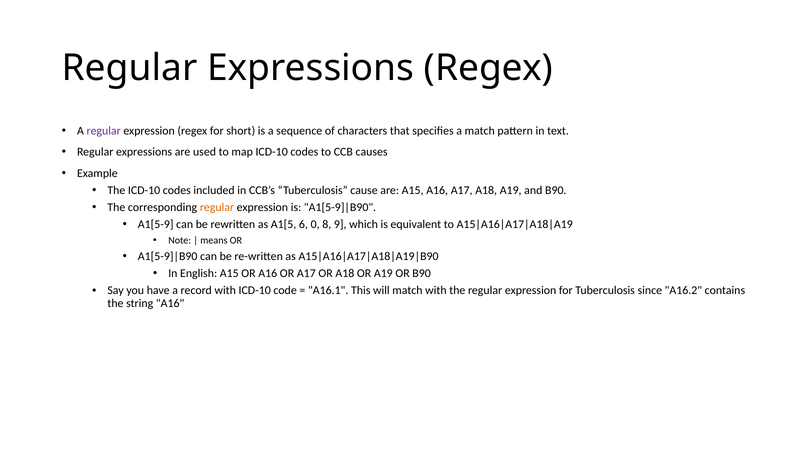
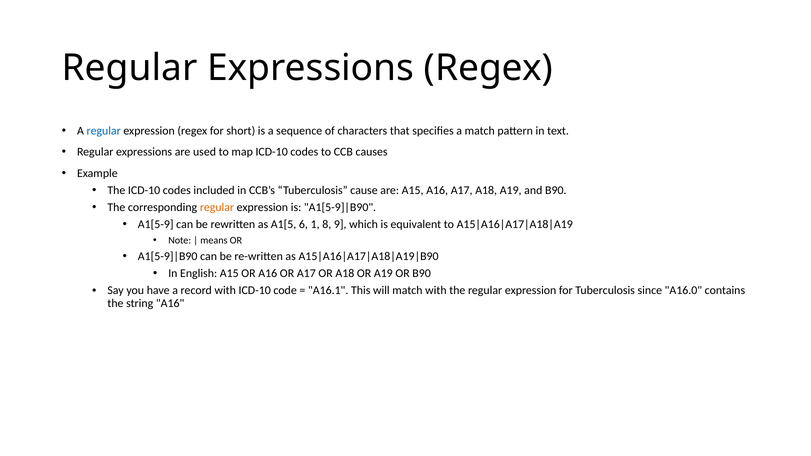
regular at (104, 131) colour: purple -> blue
0: 0 -> 1
A16.2: A16.2 -> A16.0
